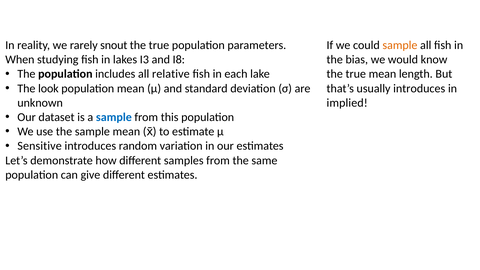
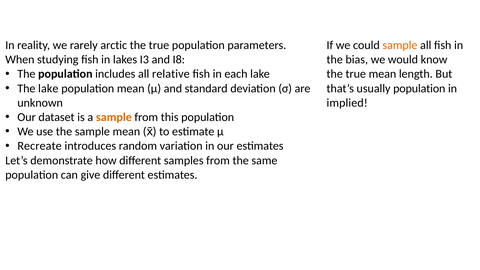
snout: snout -> arctic
The look: look -> lake
usually introduces: introduces -> population
sample at (114, 117) colour: blue -> orange
Sensitive: Sensitive -> Recreate
